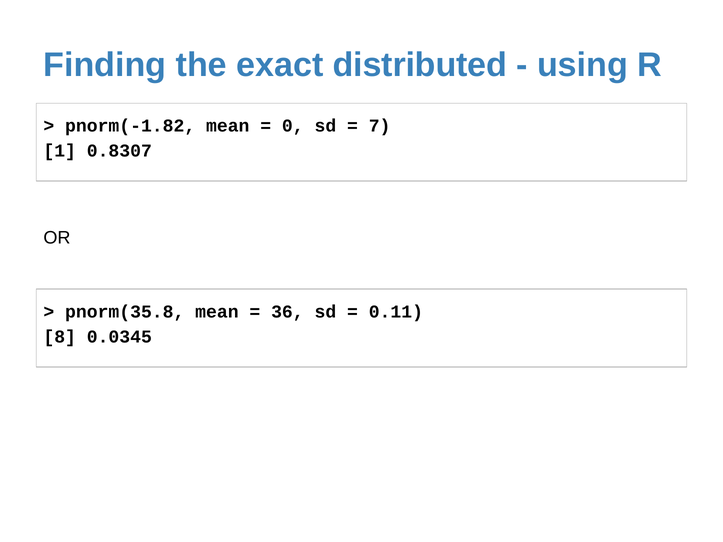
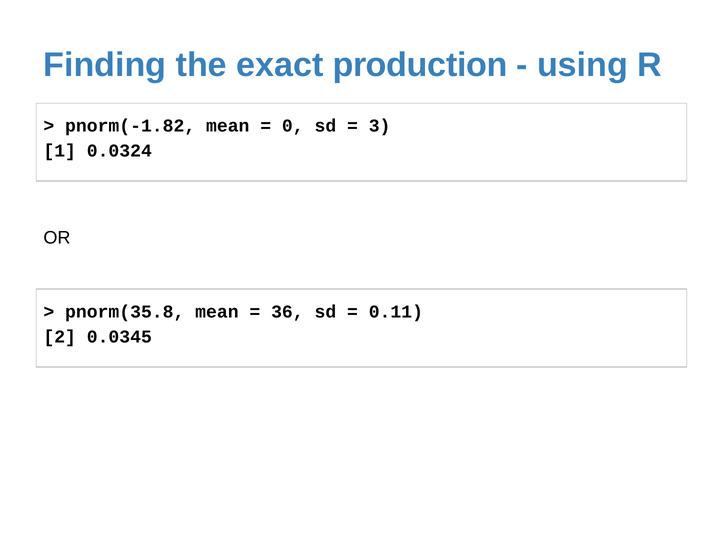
distributed: distributed -> production
7: 7 -> 3
0.8307: 0.8307 -> 0.0324
8: 8 -> 2
